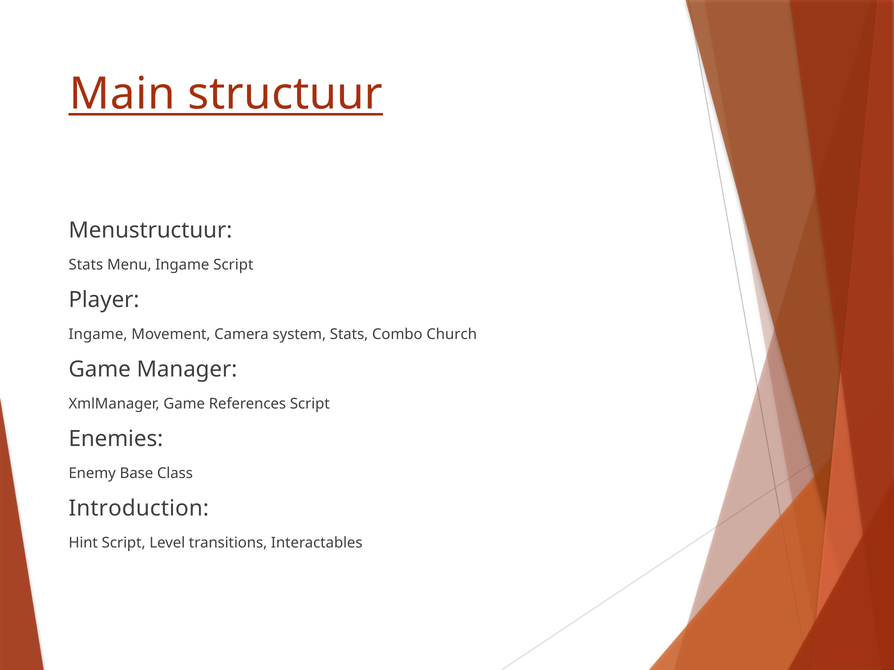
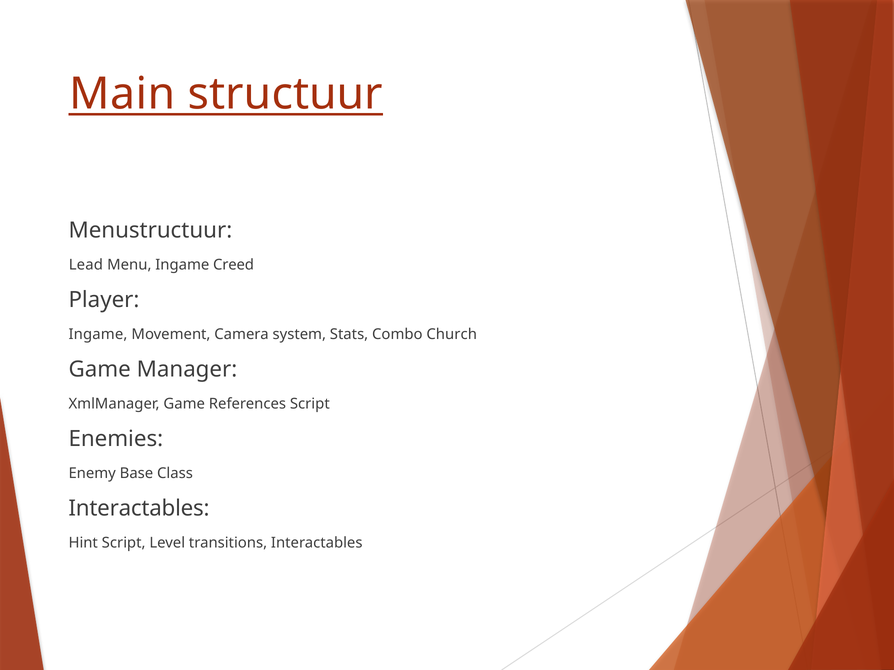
Stats at (86, 265): Stats -> Lead
Ingame Script: Script -> Creed
Introduction at (139, 509): Introduction -> Interactables
